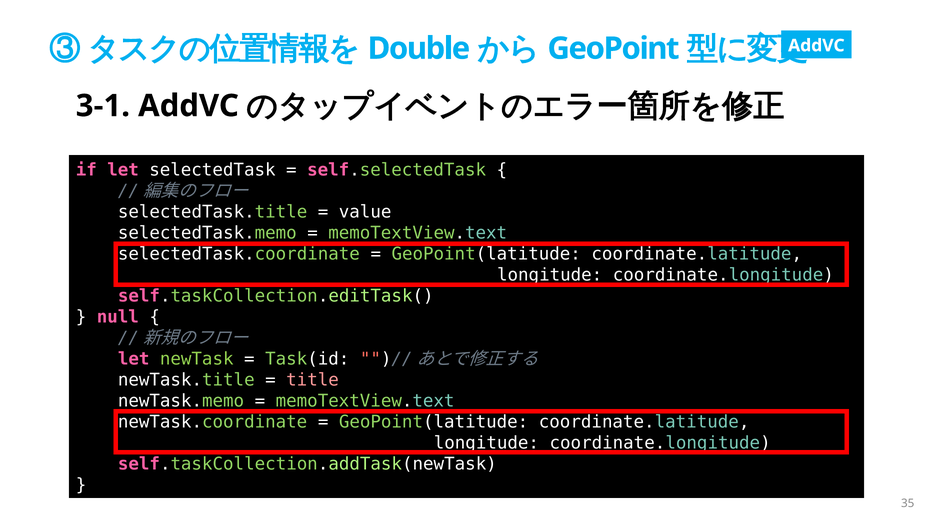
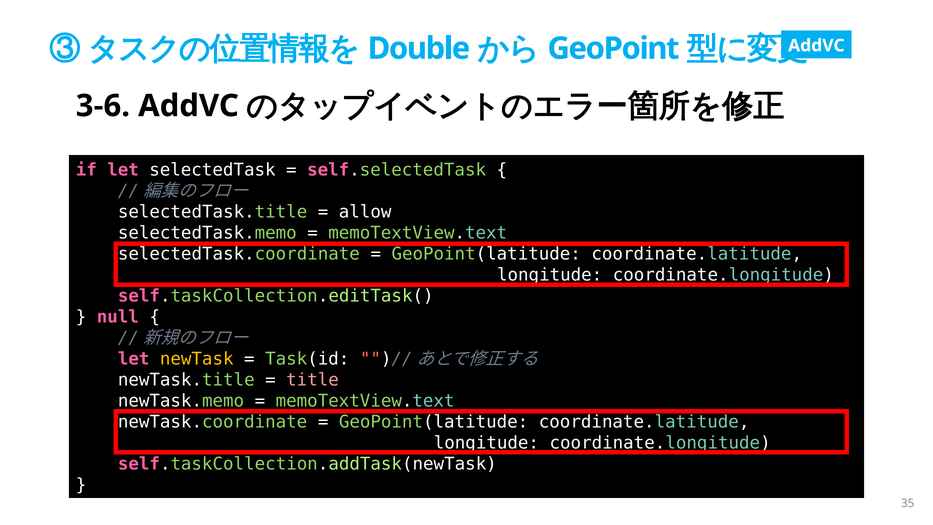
3-1: 3-1 -> 3-6
value: value -> allow
newTask colour: light green -> yellow
